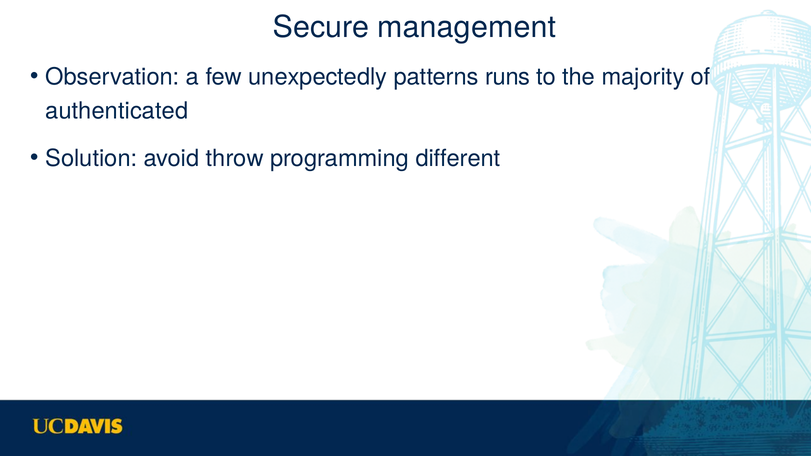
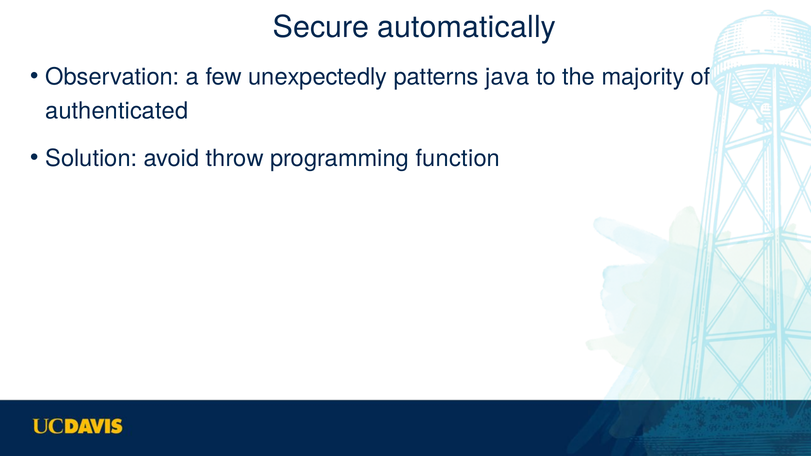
management: management -> automatically
runs: runs -> java
different: different -> function
